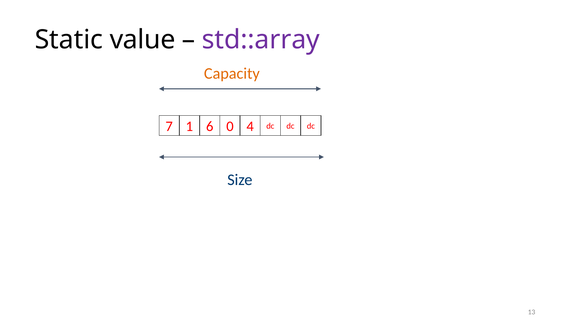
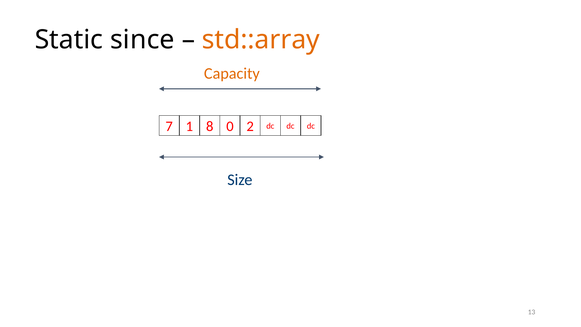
value: value -> since
std::array colour: purple -> orange
6: 6 -> 8
4: 4 -> 2
